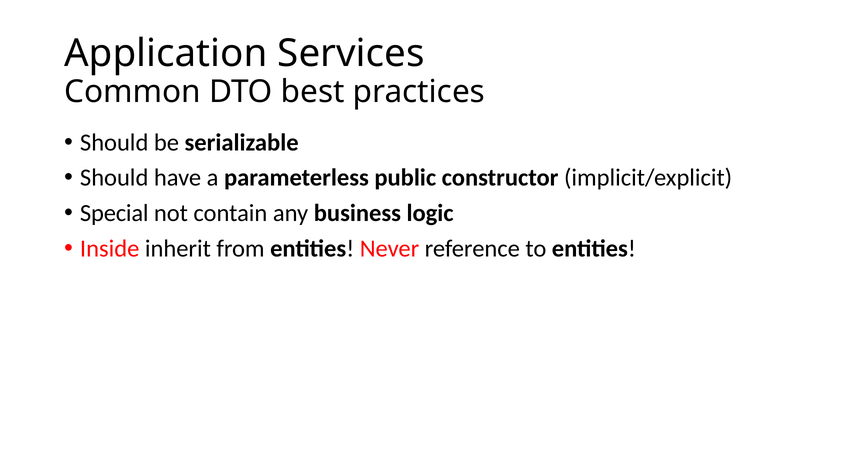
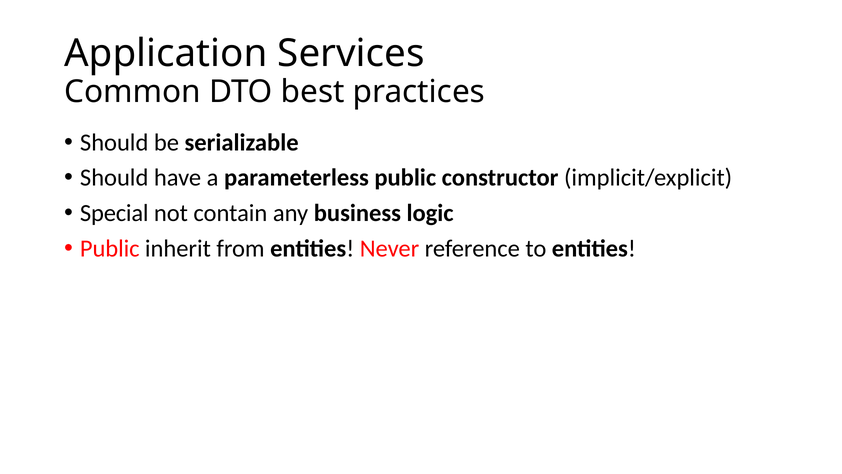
Inside at (110, 248): Inside -> Public
